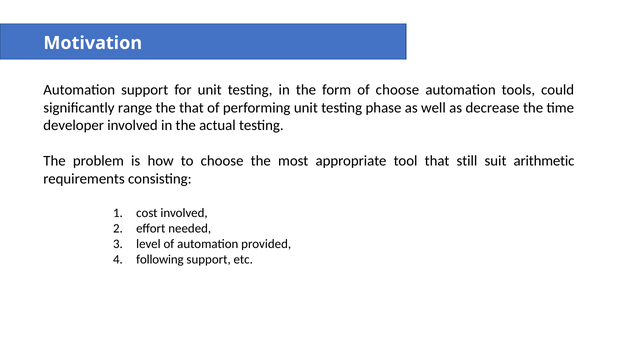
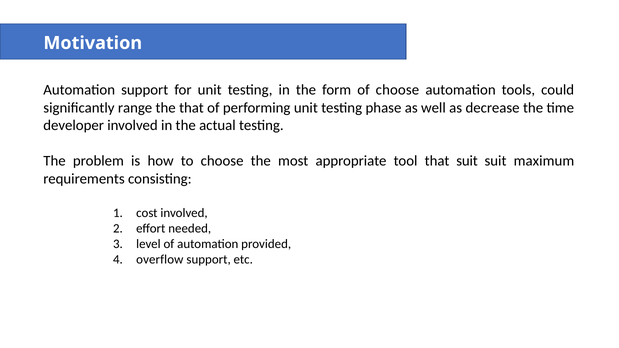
that still: still -> suit
arithmetic: arithmetic -> maximum
following: following -> overflow
